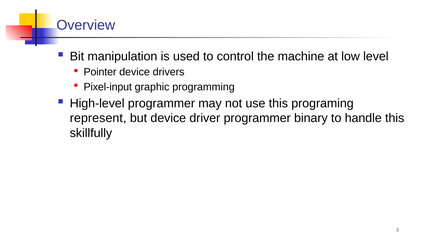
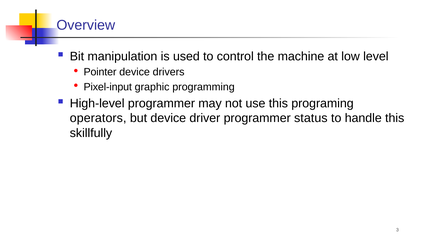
represent: represent -> operators
binary: binary -> status
